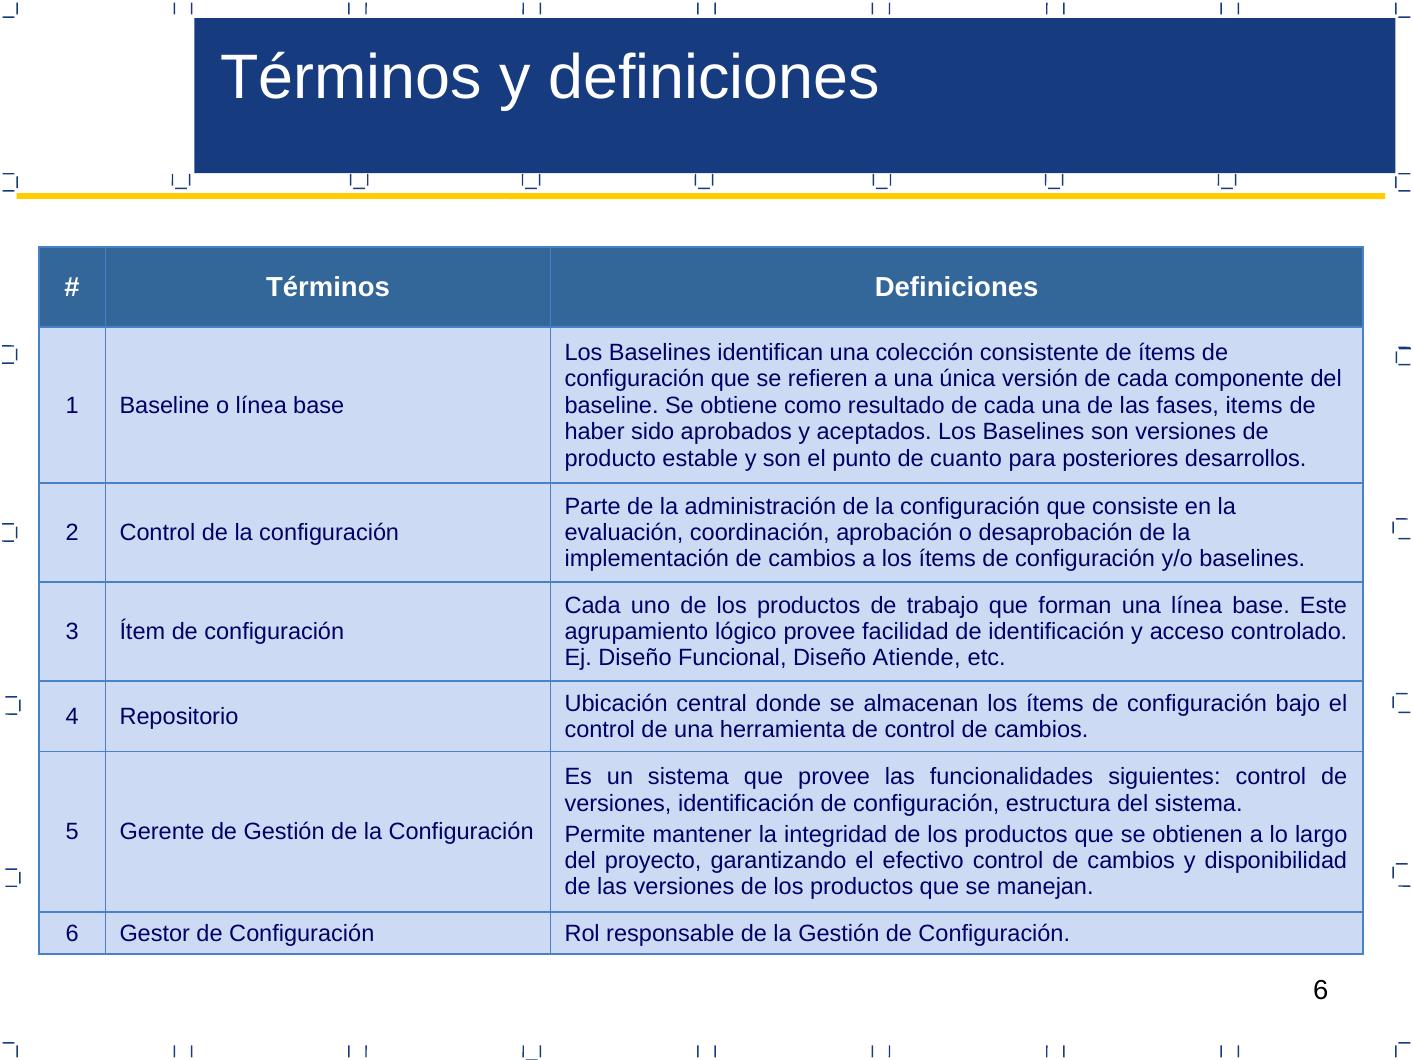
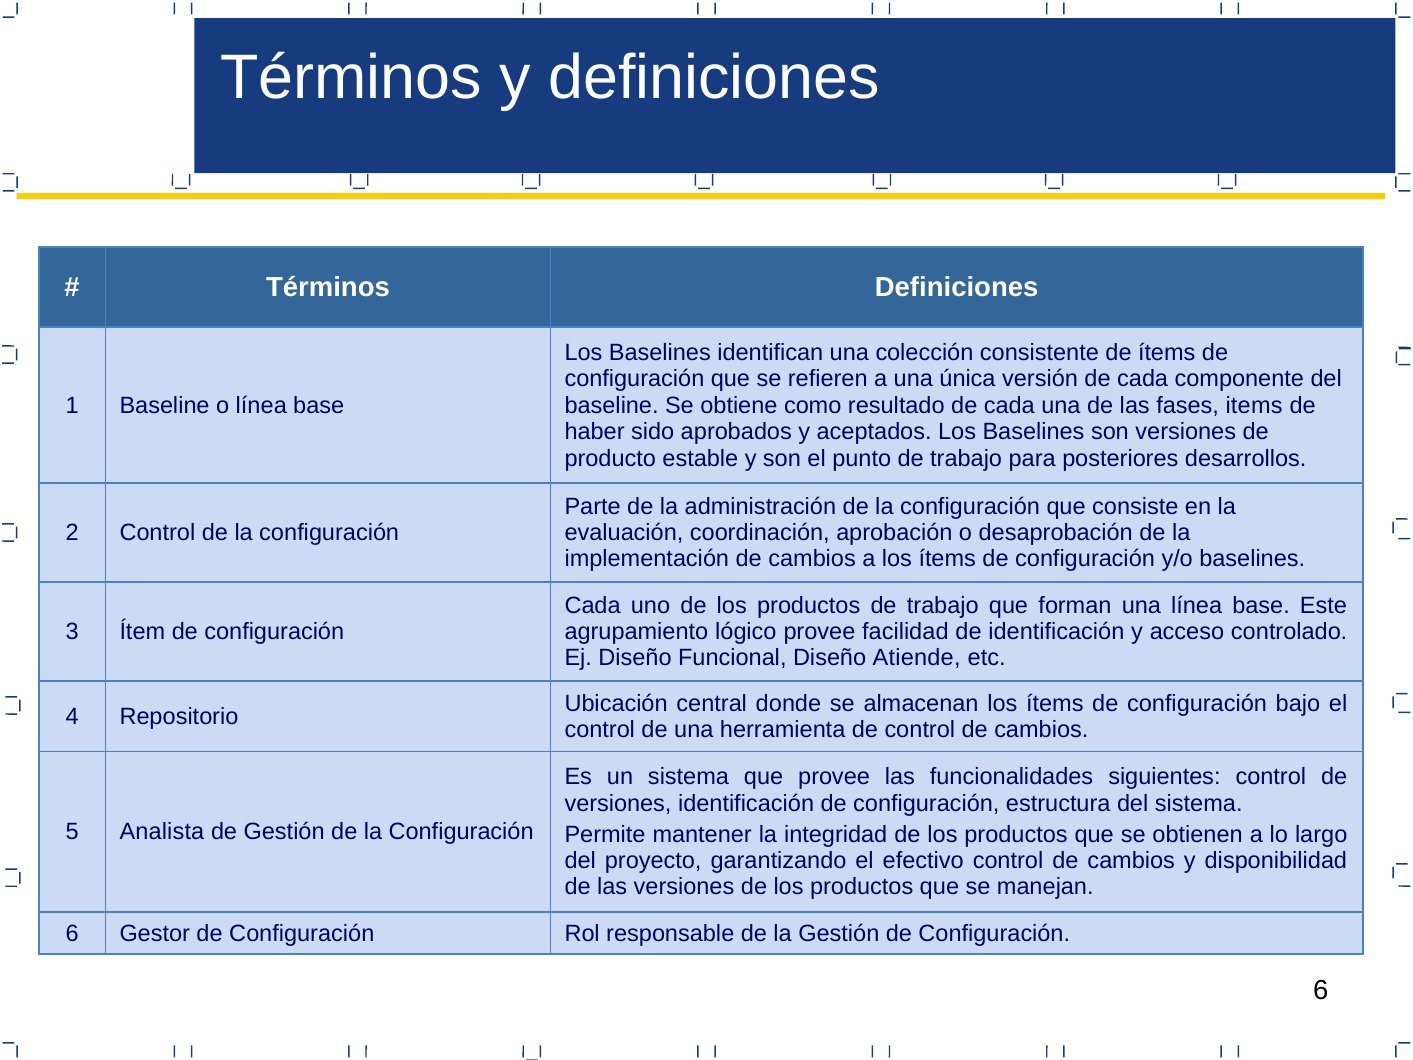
punto de cuanto: cuanto -> trabajo
Gerente: Gerente -> Analista
